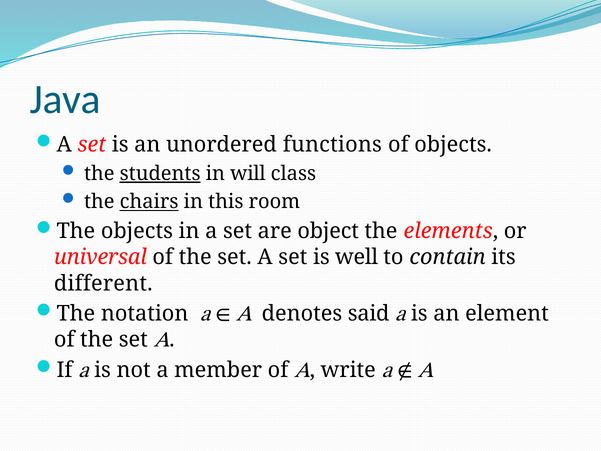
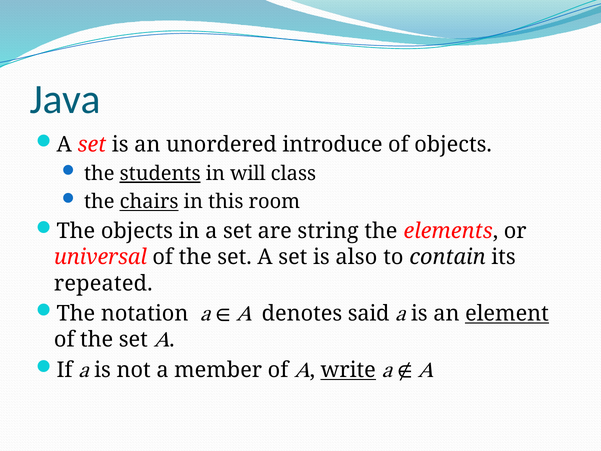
functions: functions -> introduce
object: object -> string
well: well -> also
different: different -> repeated
element underline: none -> present
write underline: none -> present
